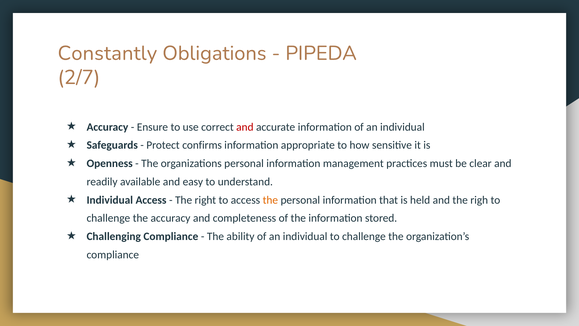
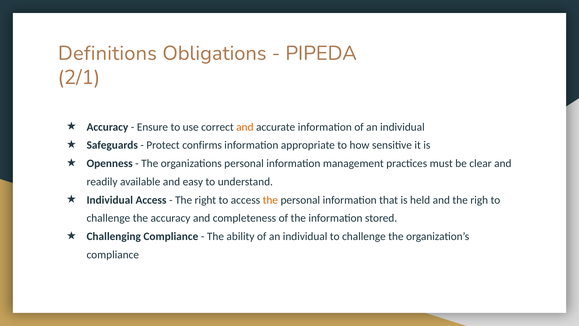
Constantly: Constantly -> Definitions
2/7: 2/7 -> 2/1
and at (245, 127) colour: red -> orange
